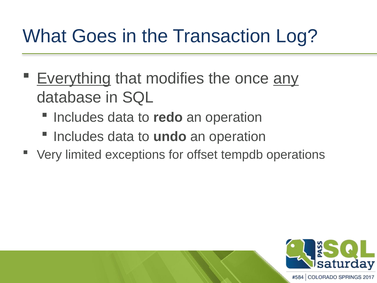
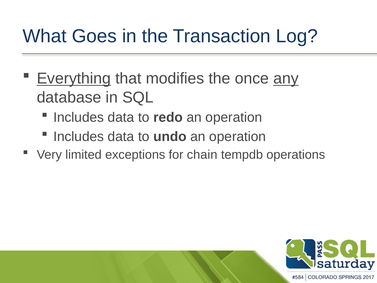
offset: offset -> chain
